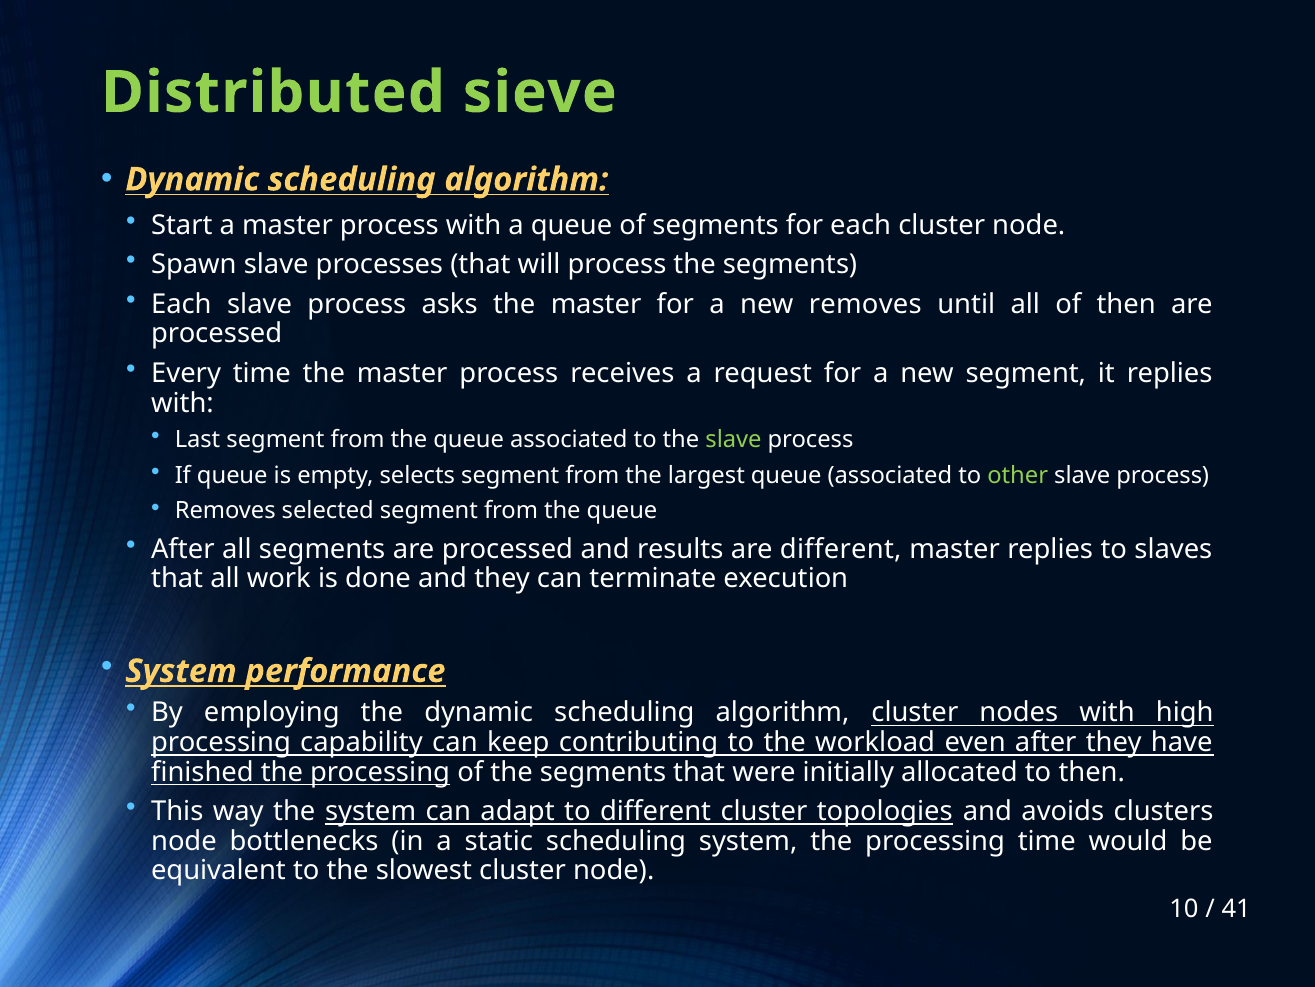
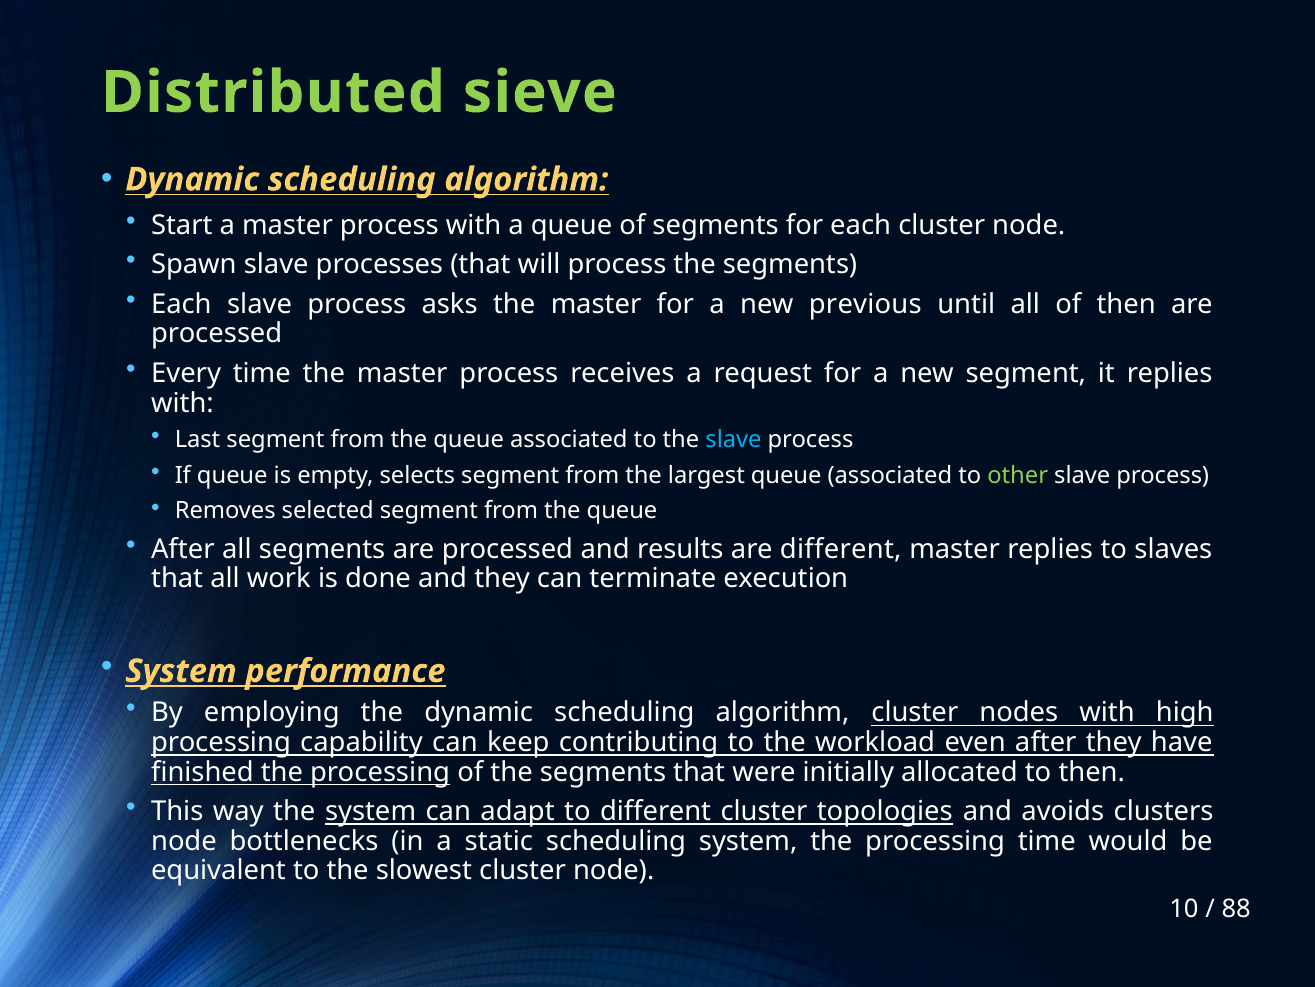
new removes: removes -> previous
slave at (734, 440) colour: light green -> light blue
41: 41 -> 88
